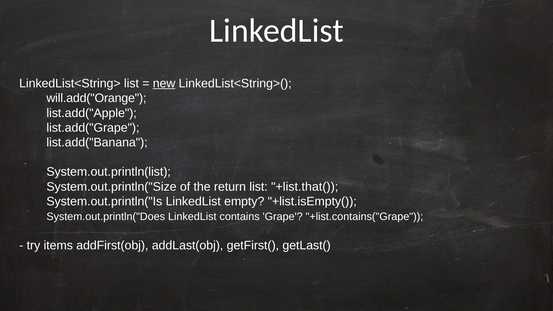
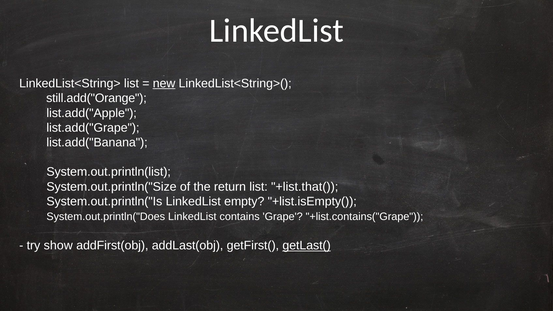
will.add("Orange: will.add("Orange -> still.add("Orange
items: items -> show
getLast( underline: none -> present
